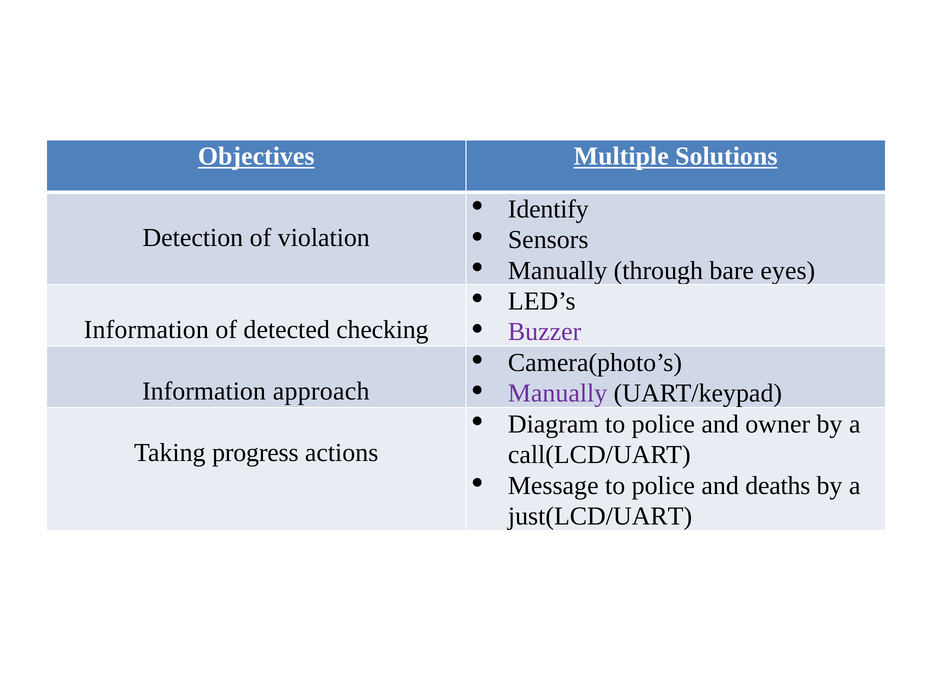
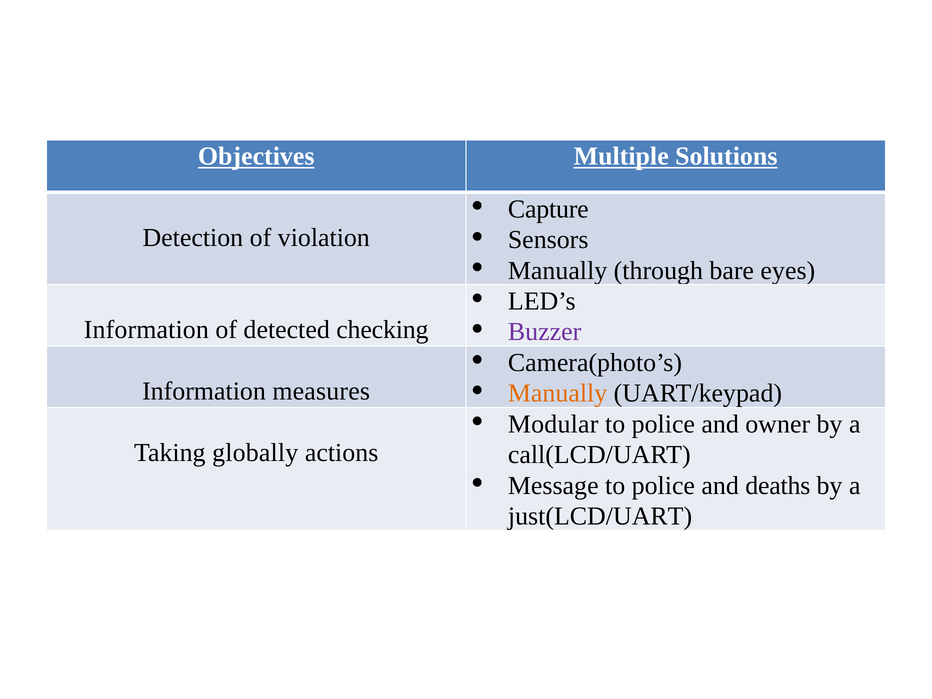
Identify: Identify -> Capture
approach: approach -> measures
Manually at (558, 393) colour: purple -> orange
Diagram: Diagram -> Modular
progress: progress -> globally
